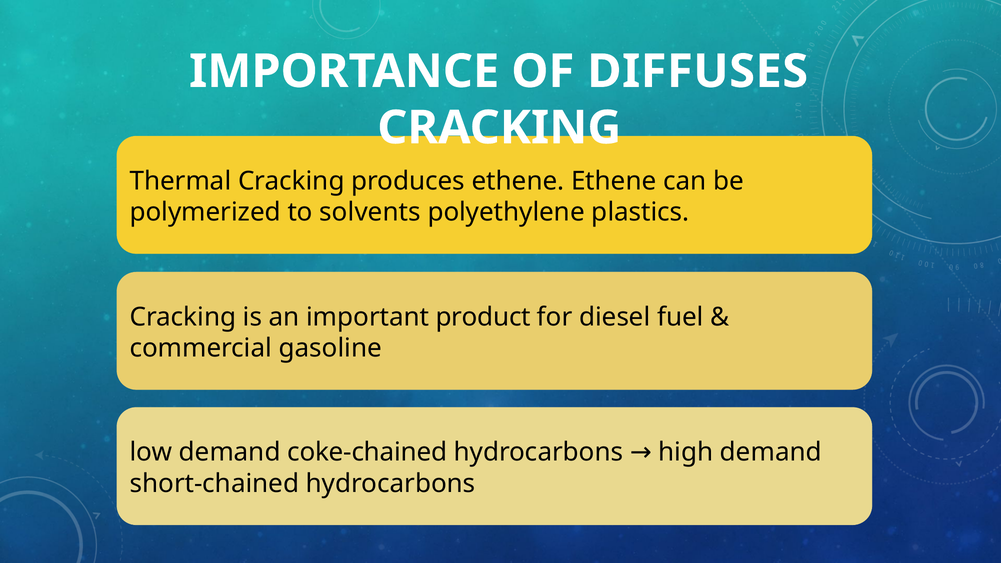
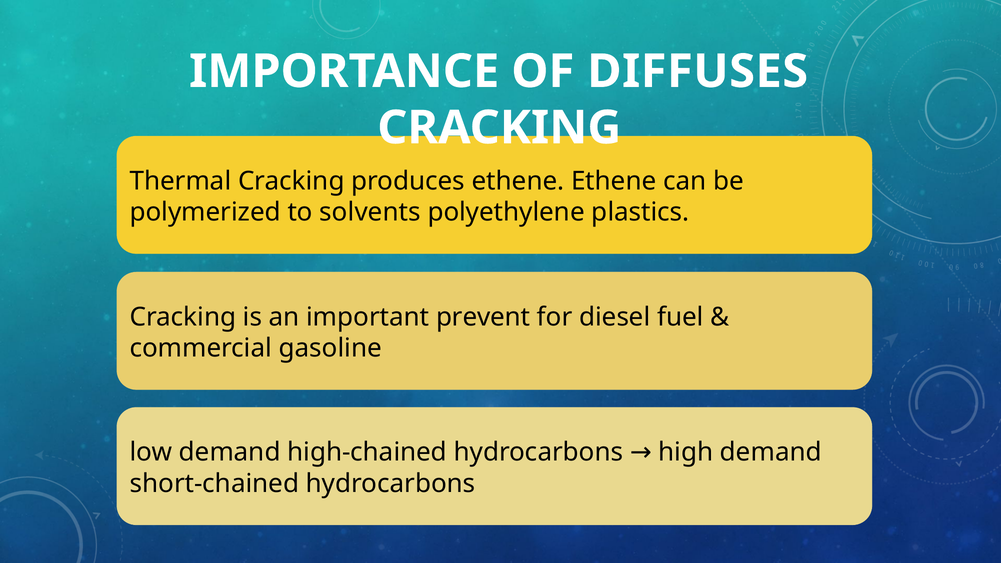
product: product -> prevent
coke-chained: coke-chained -> high-chained
